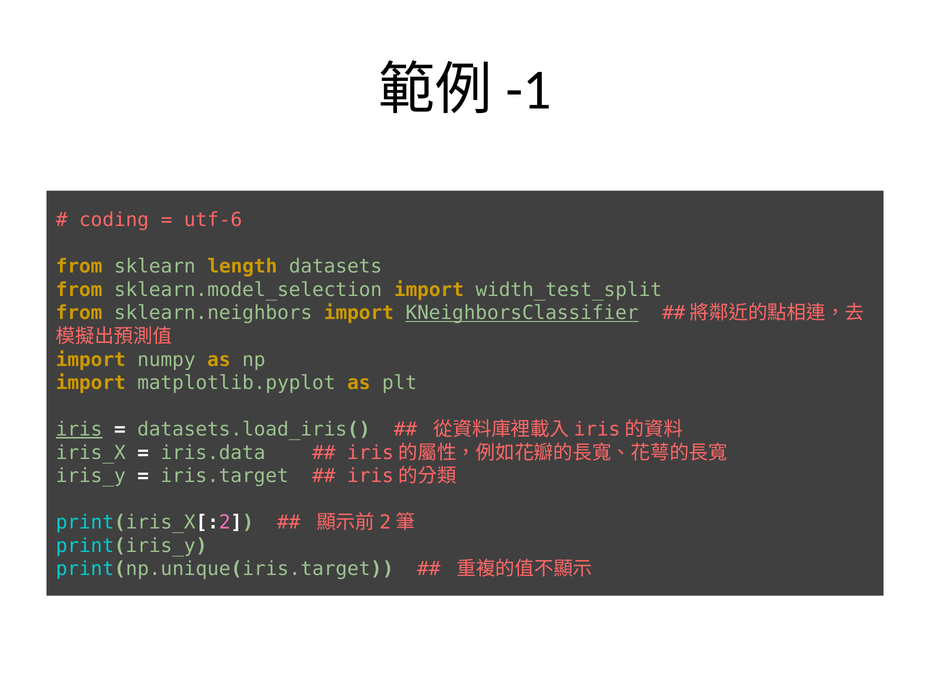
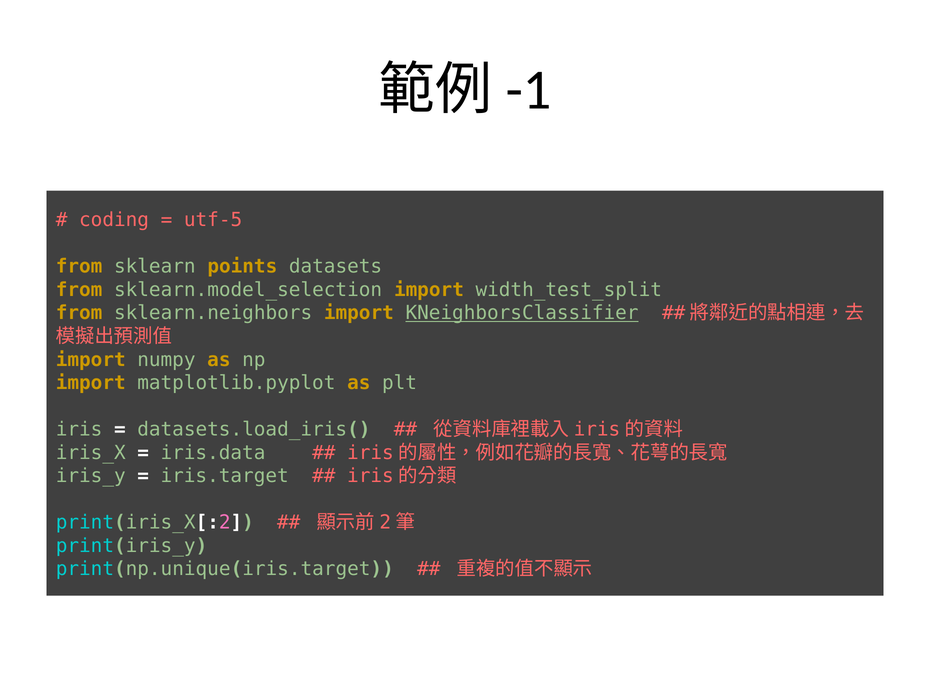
utf-6: utf-6 -> utf-5
length: length -> points
iris underline: present -> none
